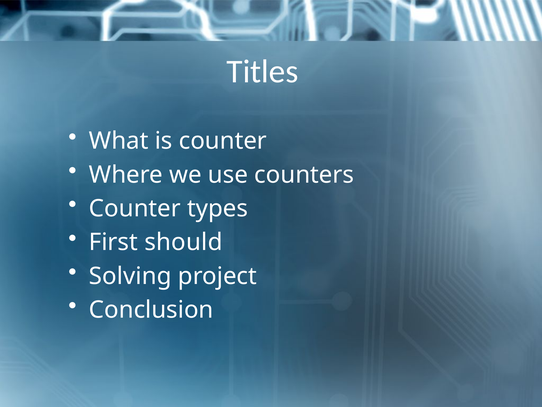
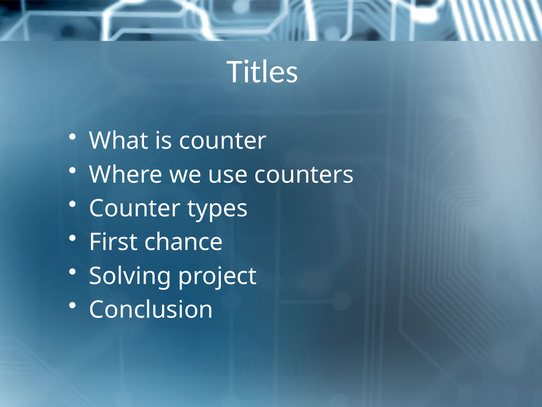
should: should -> chance
